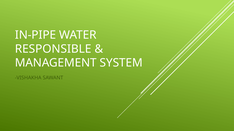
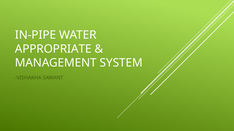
RESPONSIBLE: RESPONSIBLE -> APPROPRIATE
